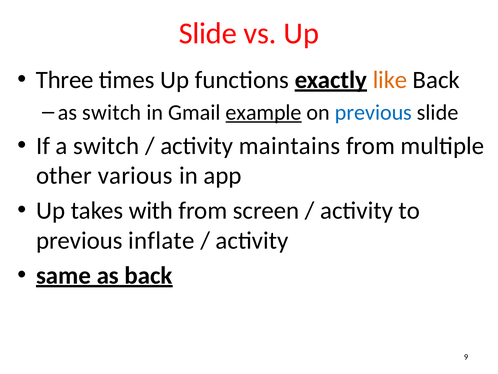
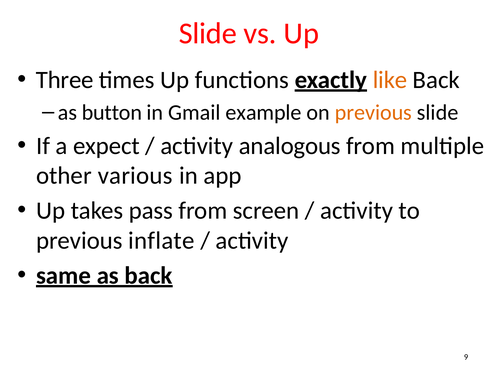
as switch: switch -> button
example underline: present -> none
previous at (373, 112) colour: blue -> orange
a switch: switch -> expect
maintains: maintains -> analogous
with: with -> pass
